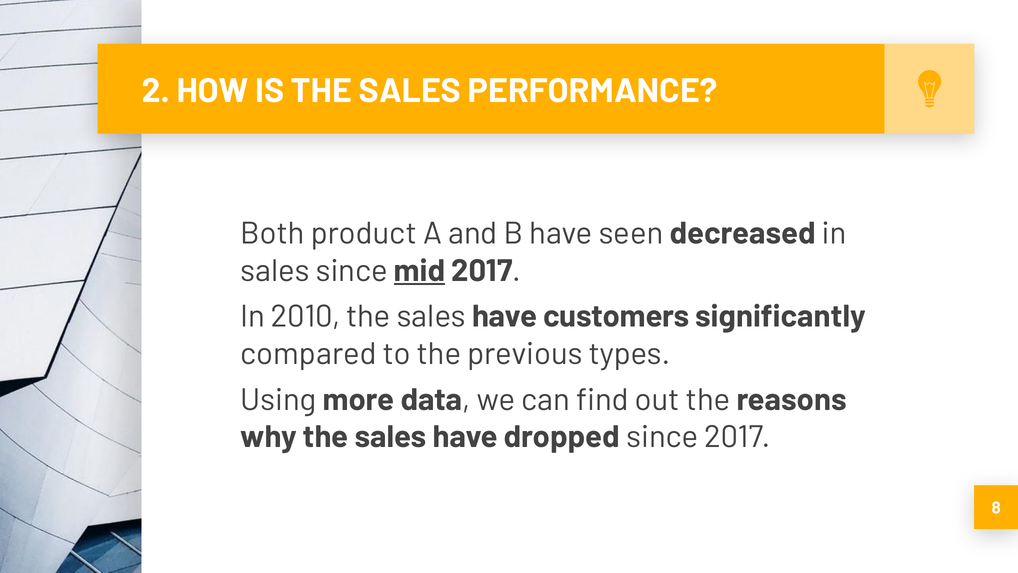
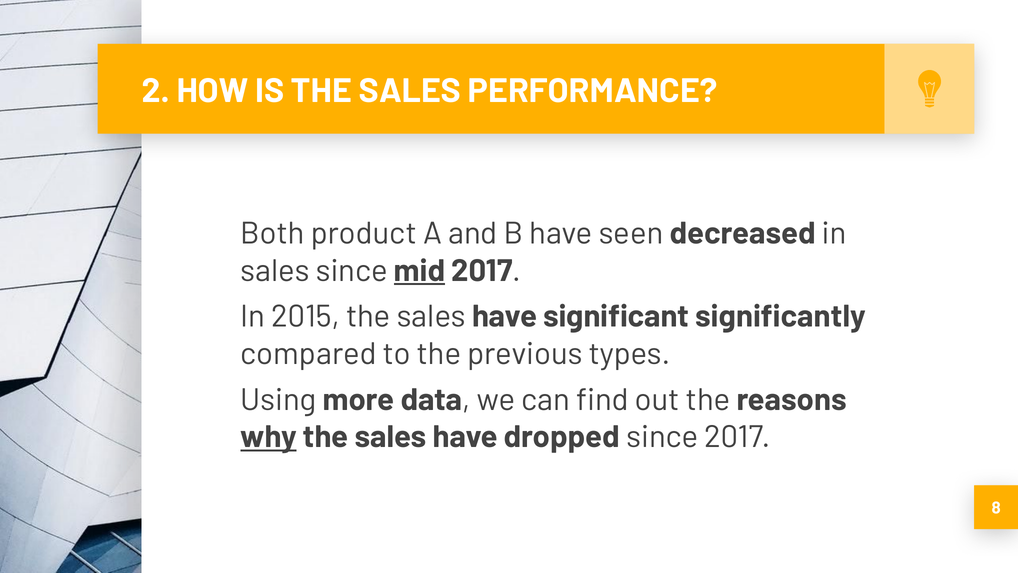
2010: 2010 -> 2015
customers: customers -> significant
why underline: none -> present
